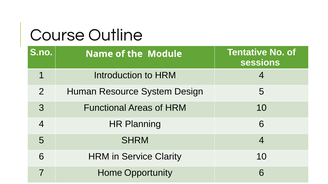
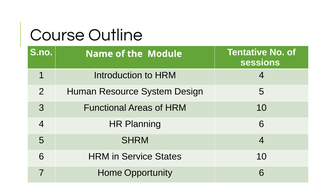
Clarity: Clarity -> States
